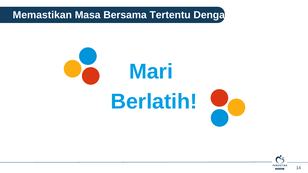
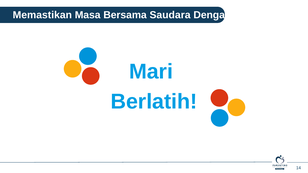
Tertentu: Tertentu -> Saudara
